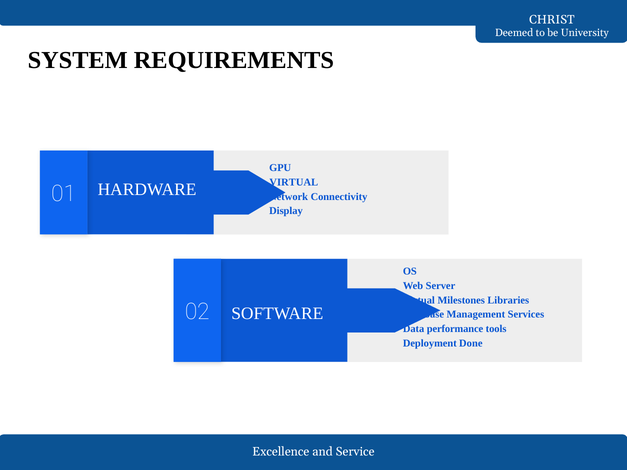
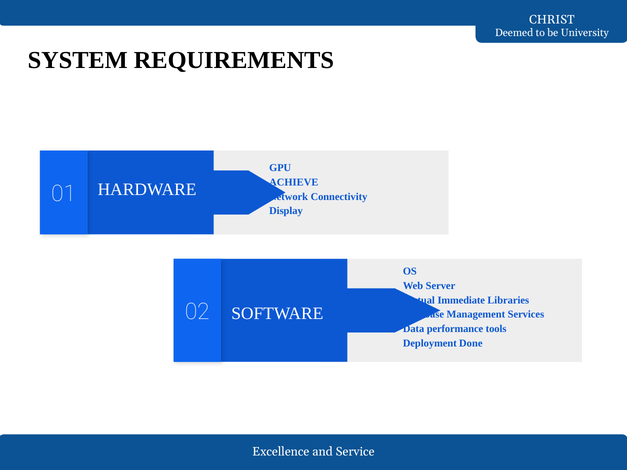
VIRTUAL at (294, 182): VIRTUAL -> ACHIEVE
Milestones: Milestones -> Immediate
